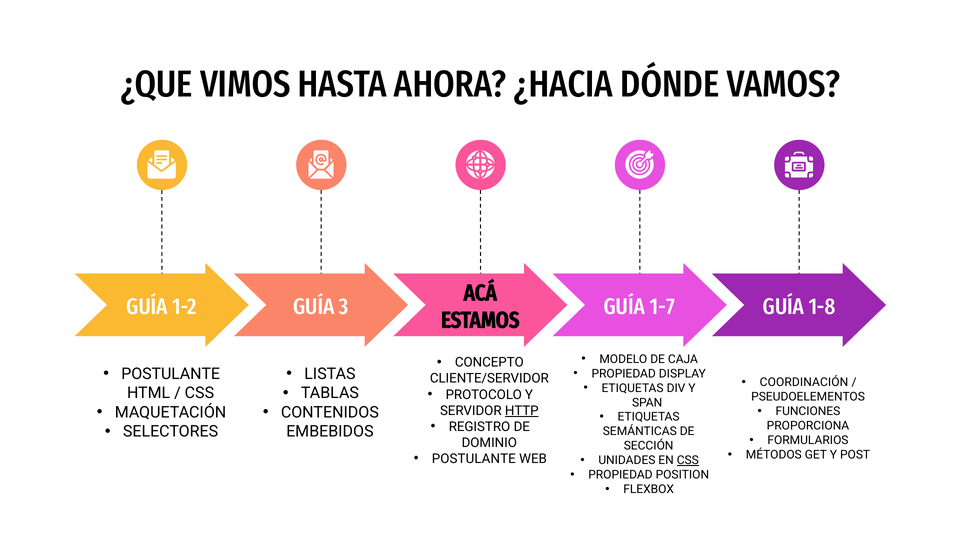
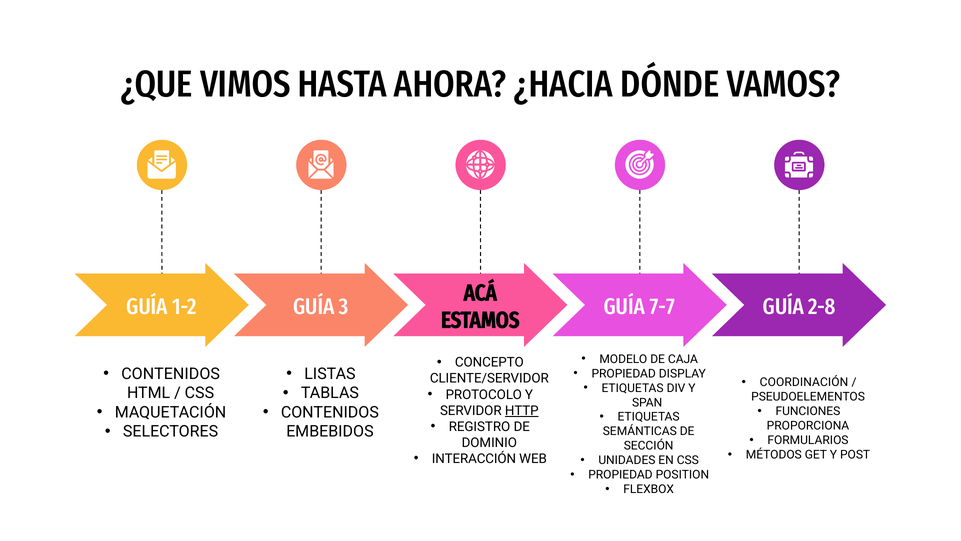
1-7: 1-7 -> 7-7
1-8: 1-8 -> 2-8
POSTULANTE at (171, 374): POSTULANTE -> CONTENIDOS
POSTULANTE at (474, 458): POSTULANTE -> INTERACCIÓN
CSS at (688, 460) underline: present -> none
